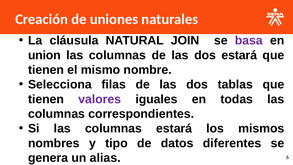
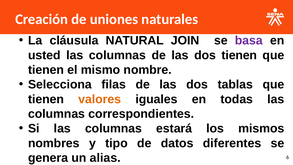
union: union -> usted
dos estará: estará -> tienen
valores colour: purple -> orange
